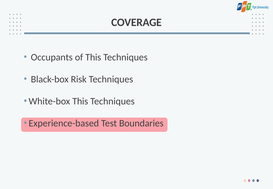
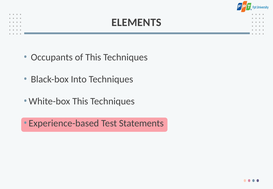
COVERAGE: COVERAGE -> ELEMENTS
Risk: Risk -> Into
Boundaries: Boundaries -> Statements
